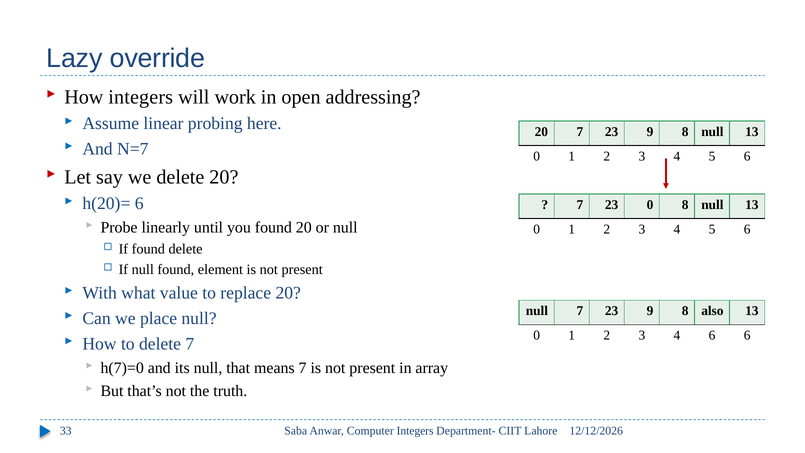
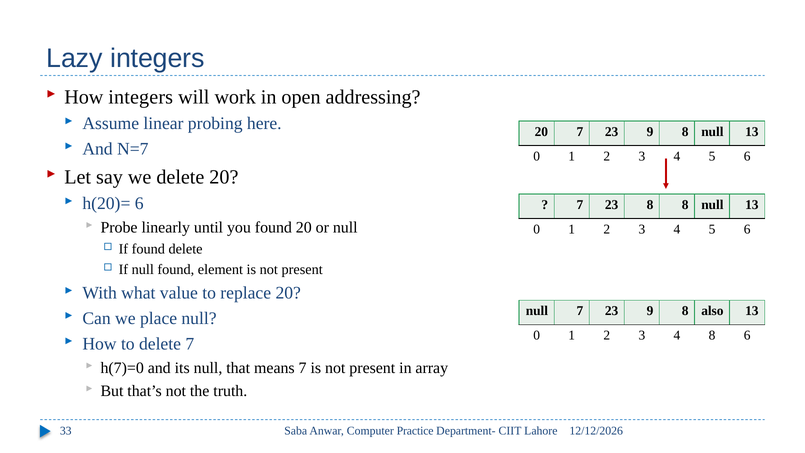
Lazy override: override -> integers
23 0: 0 -> 8
4 6: 6 -> 8
Computer Integers: Integers -> Practice
